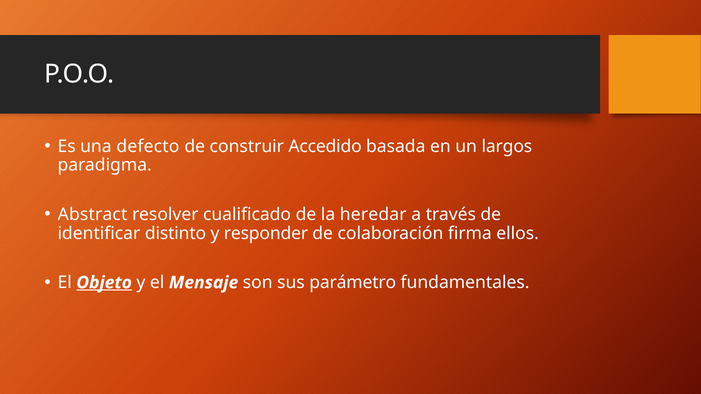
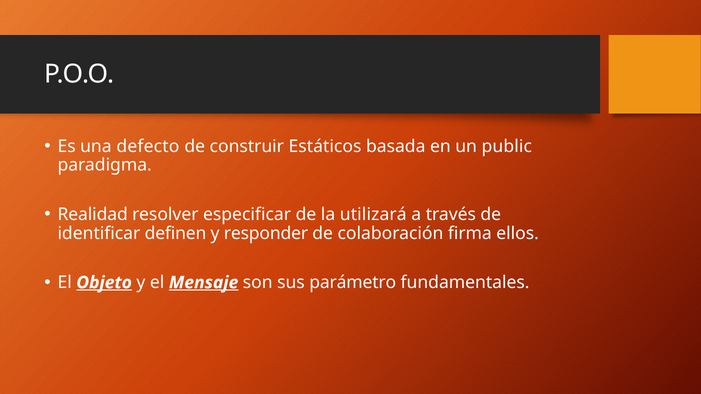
Accedido: Accedido -> Estáticos
largos: largos -> public
Abstract: Abstract -> Realidad
cualificado: cualificado -> especificar
heredar: heredar -> utilizará
distinto: distinto -> definen
Mensaje underline: none -> present
